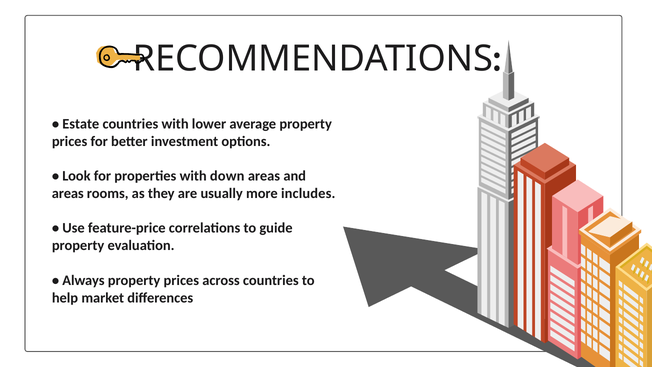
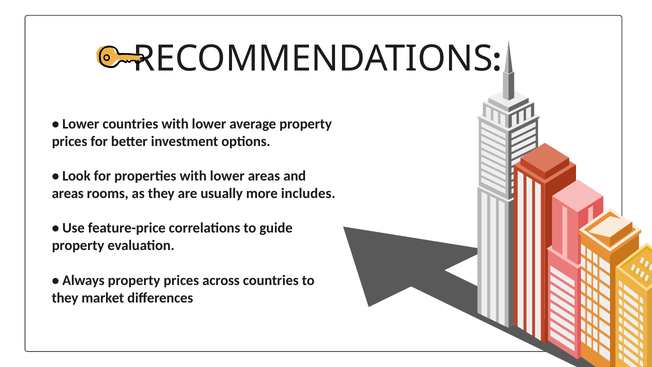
Estate at (81, 124): Estate -> Lower
properties with down: down -> lower
help at (65, 298): help -> they
